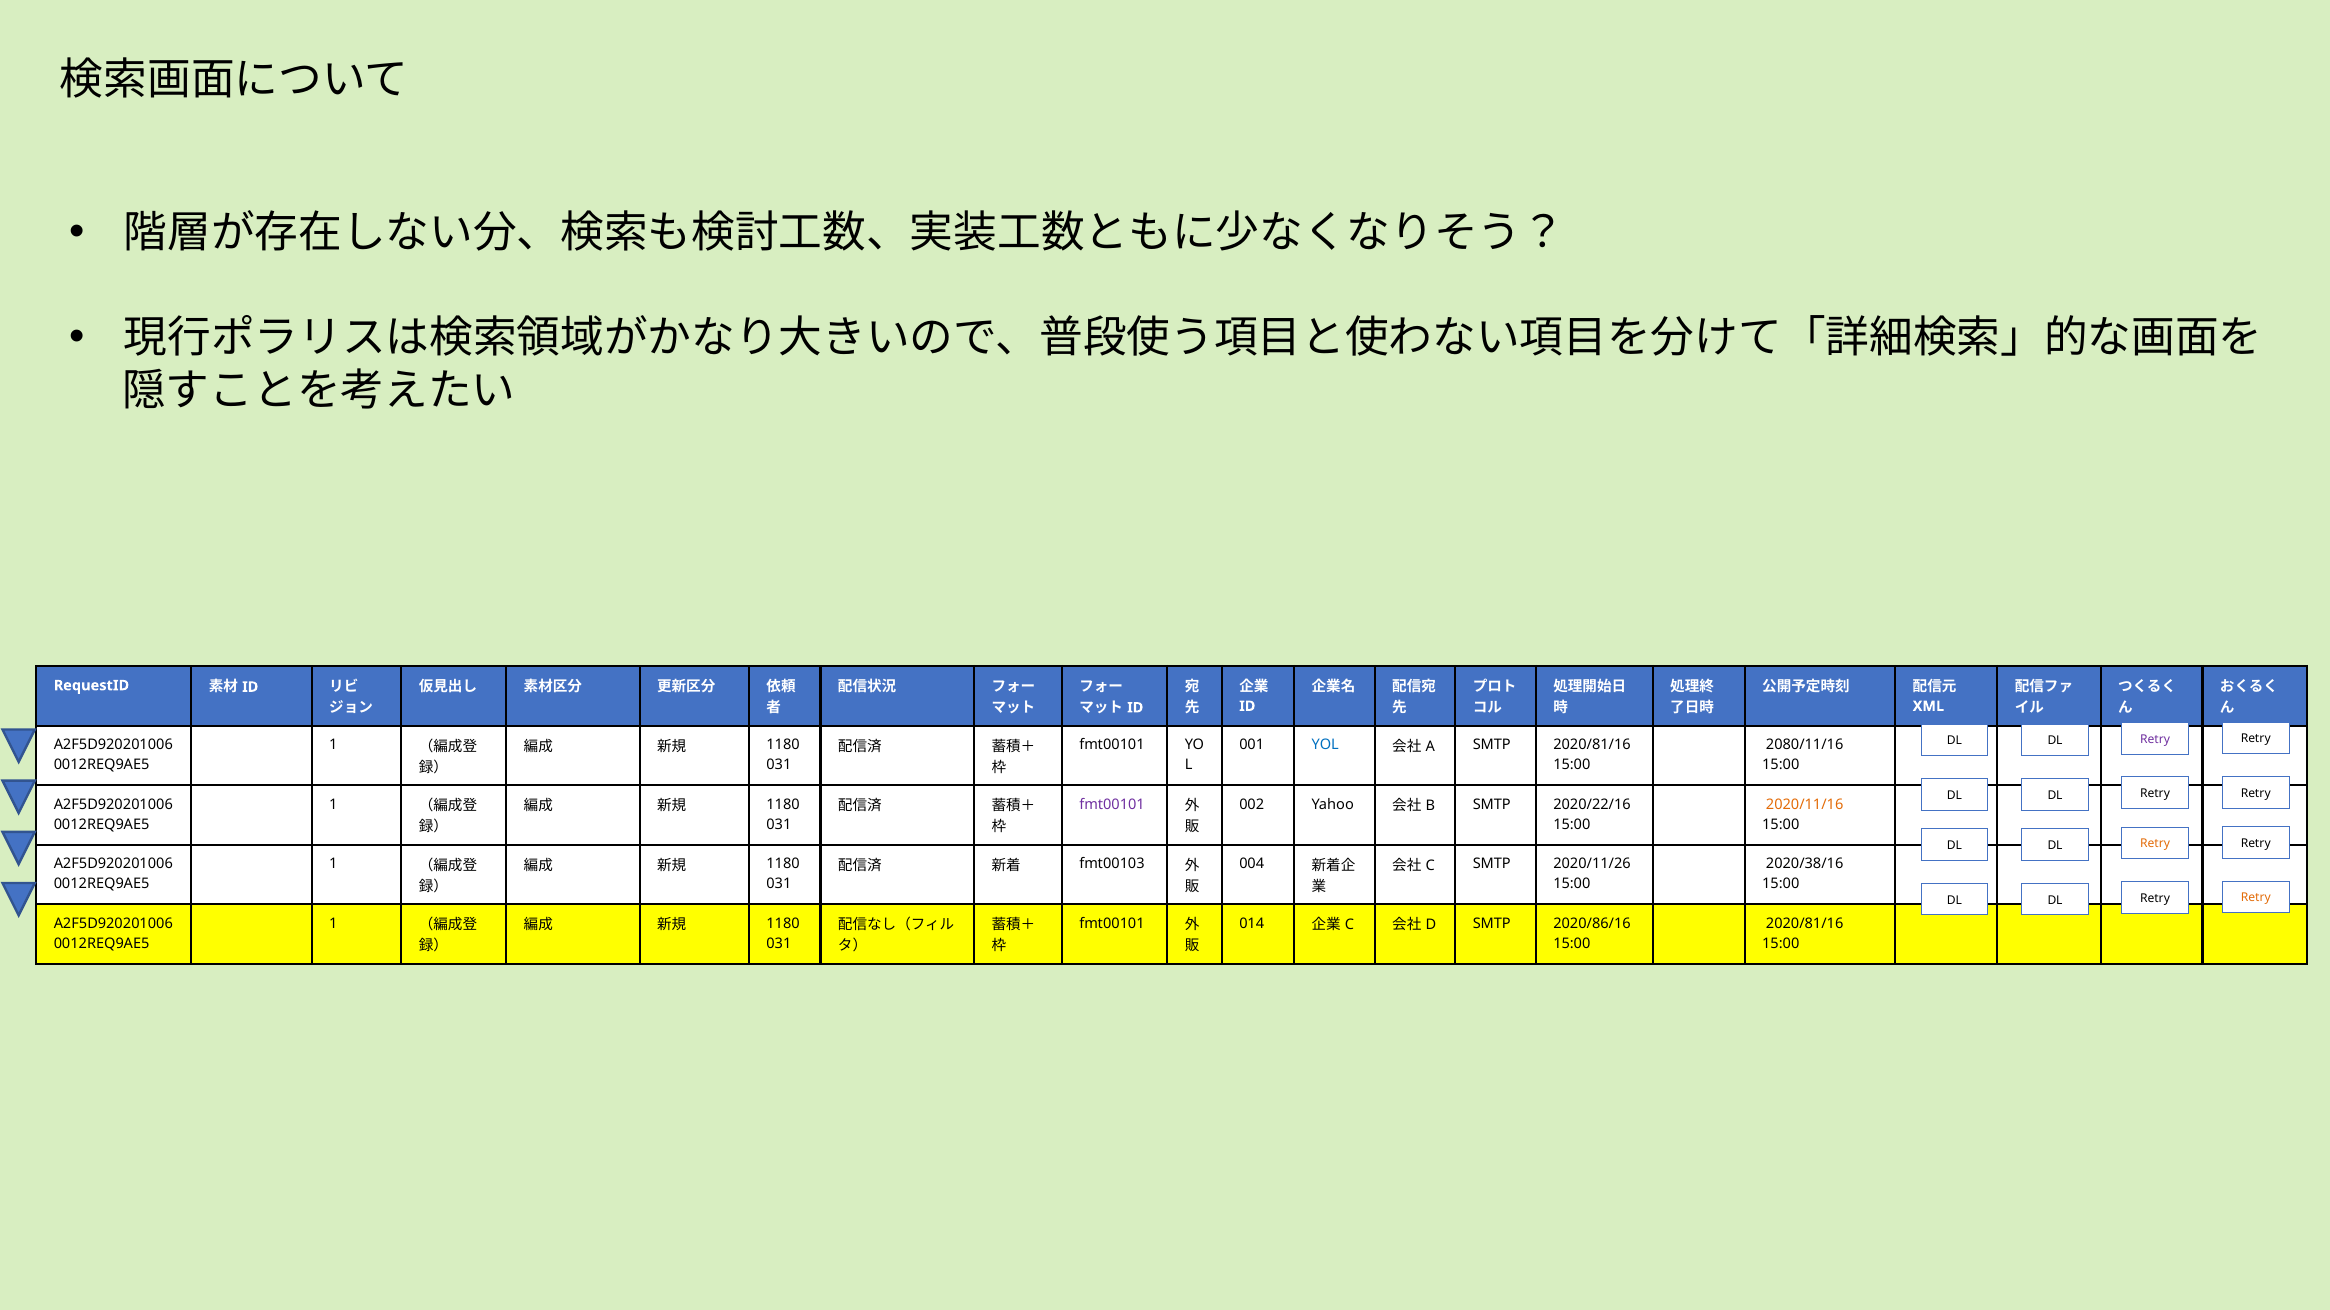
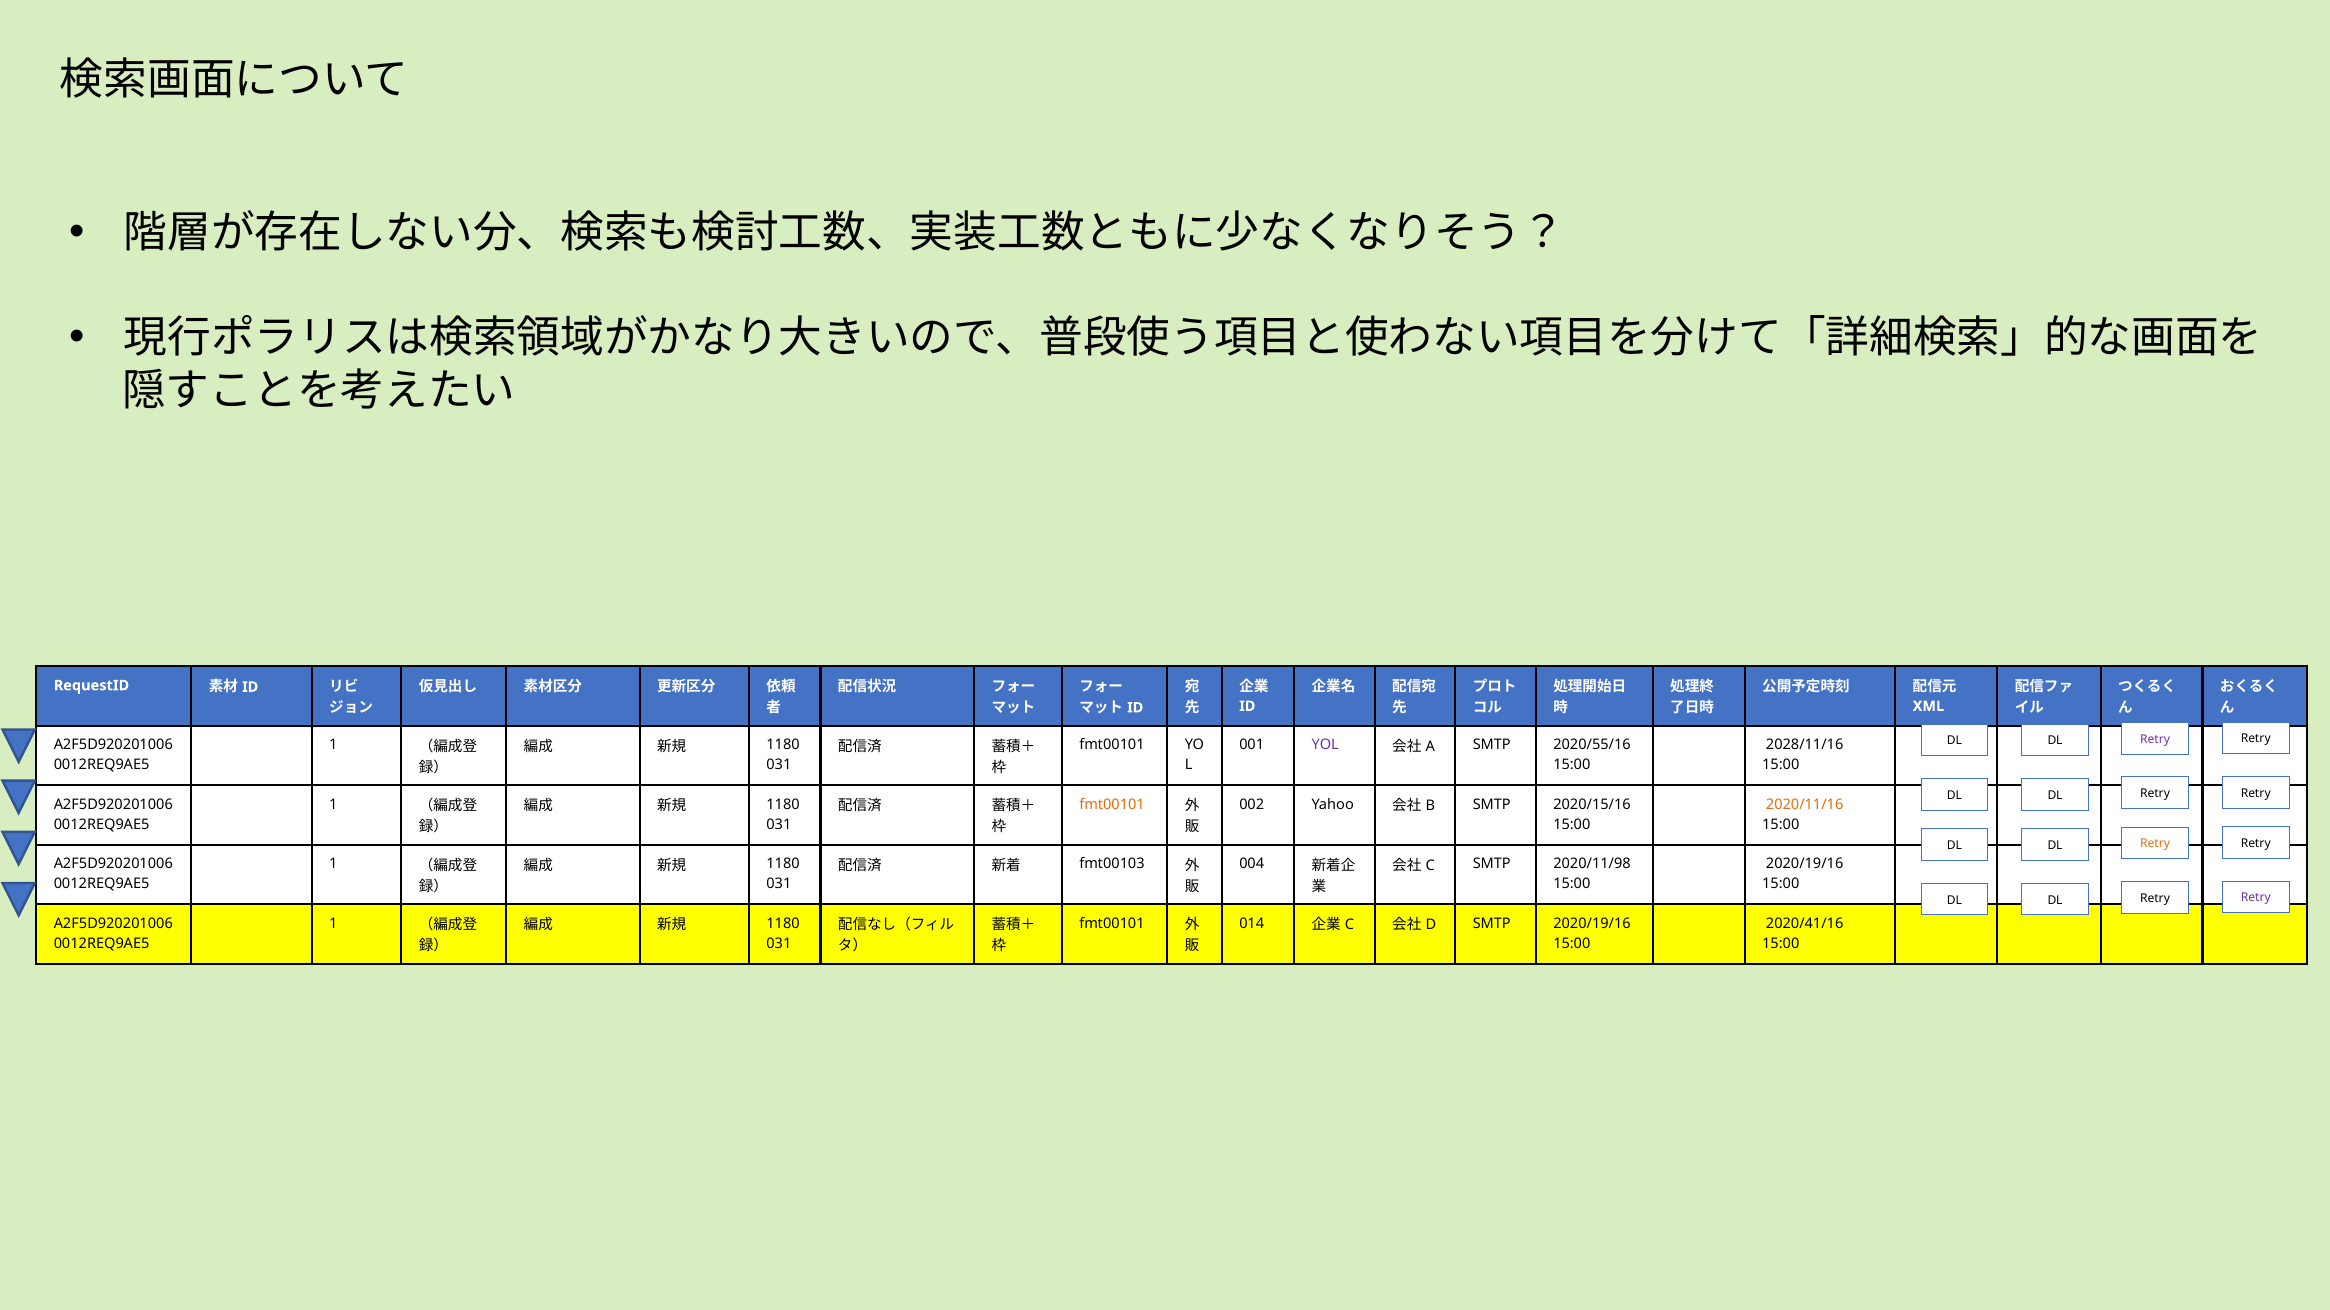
YOL colour: blue -> purple
SMTP 2020/81/16: 2020/81/16 -> 2020/55/16
2080/11/16: 2080/11/16 -> 2028/11/16
fmt00101 at (1112, 805) colour: purple -> orange
2020/22/16: 2020/22/16 -> 2020/15/16
2020/11/26: 2020/11/26 -> 2020/11/98
2020/38/16 at (1805, 864): 2020/38/16 -> 2020/19/16
Retry at (2256, 898) colour: orange -> purple
SMTP 2020/86/16: 2020/86/16 -> 2020/19/16
2020/81/16 at (1805, 924): 2020/81/16 -> 2020/41/16
